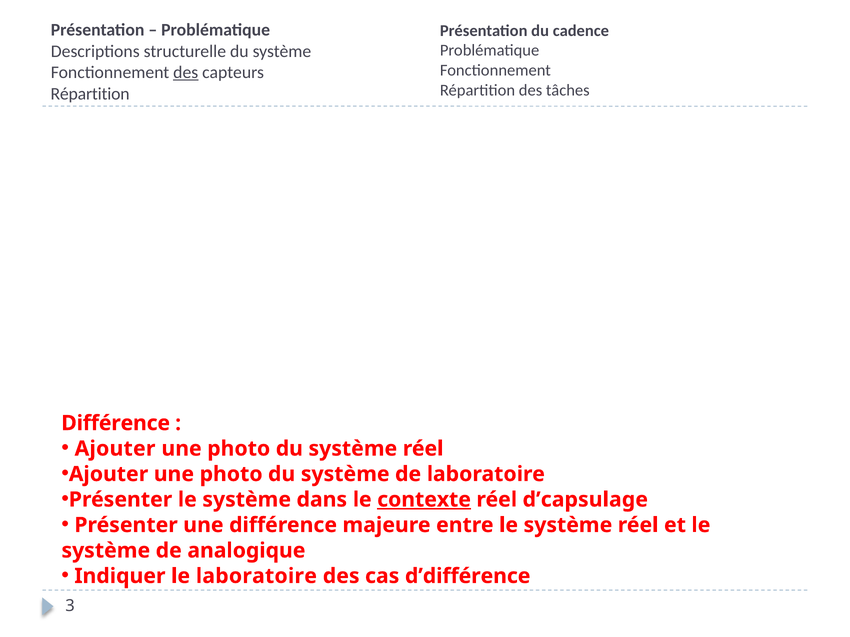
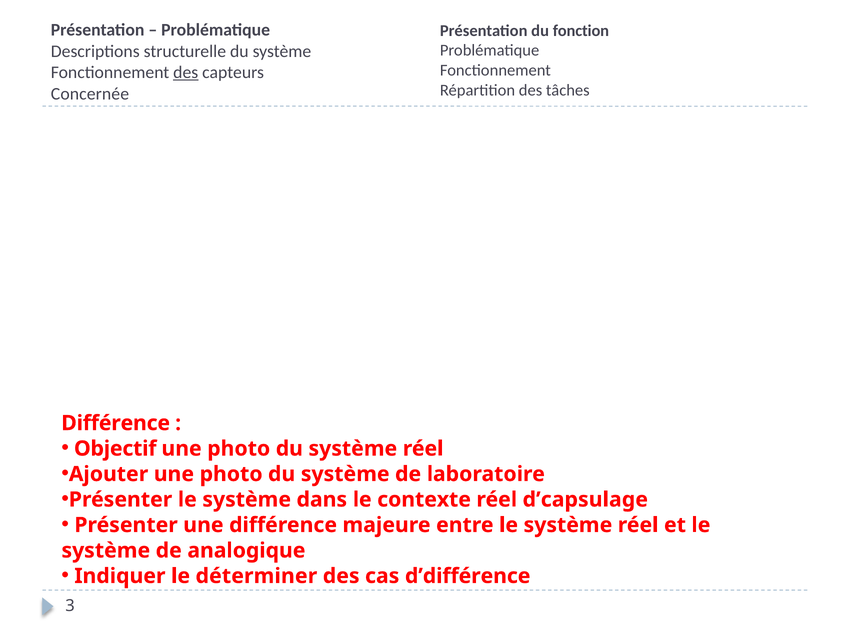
cadence: cadence -> fonction
Répartition at (90, 94): Répartition -> Concernée
Ajouter at (115, 449): Ajouter -> Objectif
contexte underline: present -> none
le laboratoire: laboratoire -> déterminer
